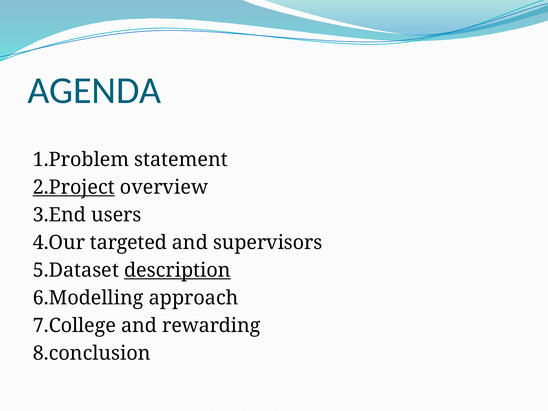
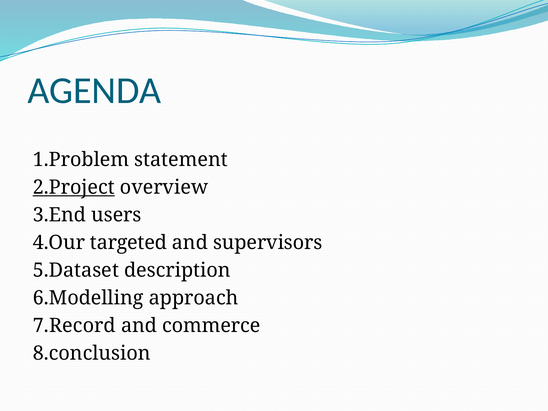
description underline: present -> none
7.College: 7.College -> 7.Record
rewarding: rewarding -> commerce
